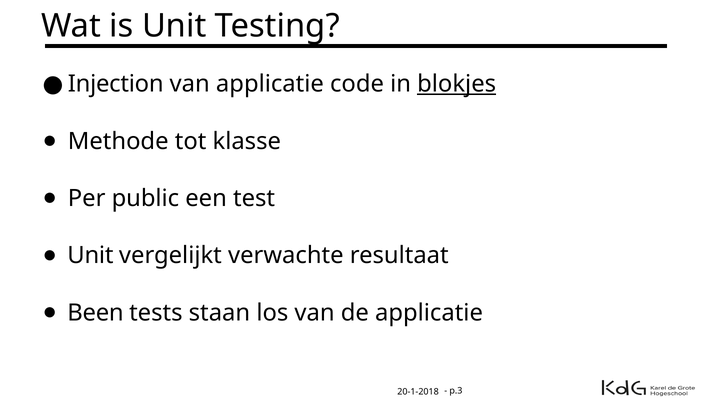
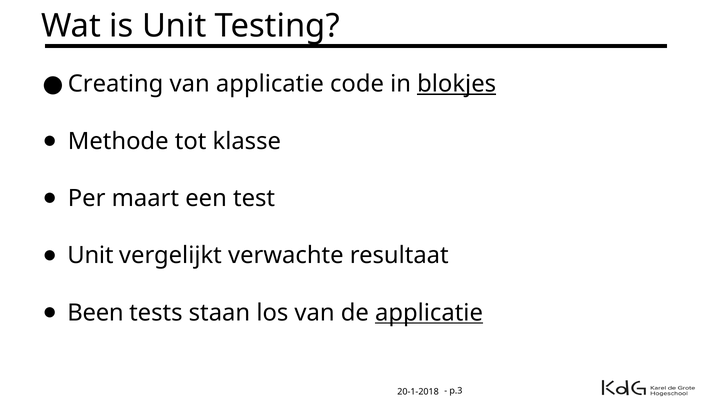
Injection: Injection -> Creating
public: public -> maart
applicatie at (429, 312) underline: none -> present
